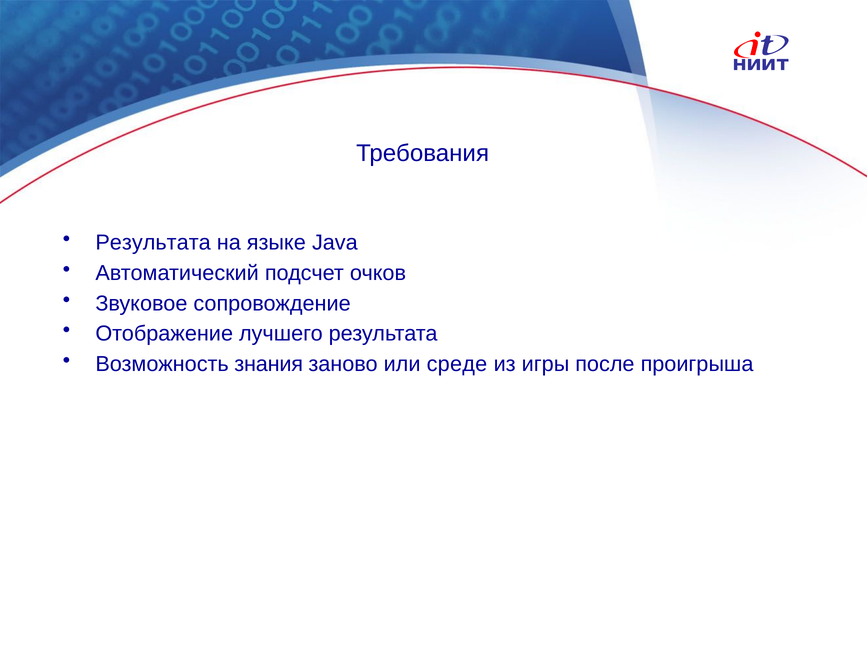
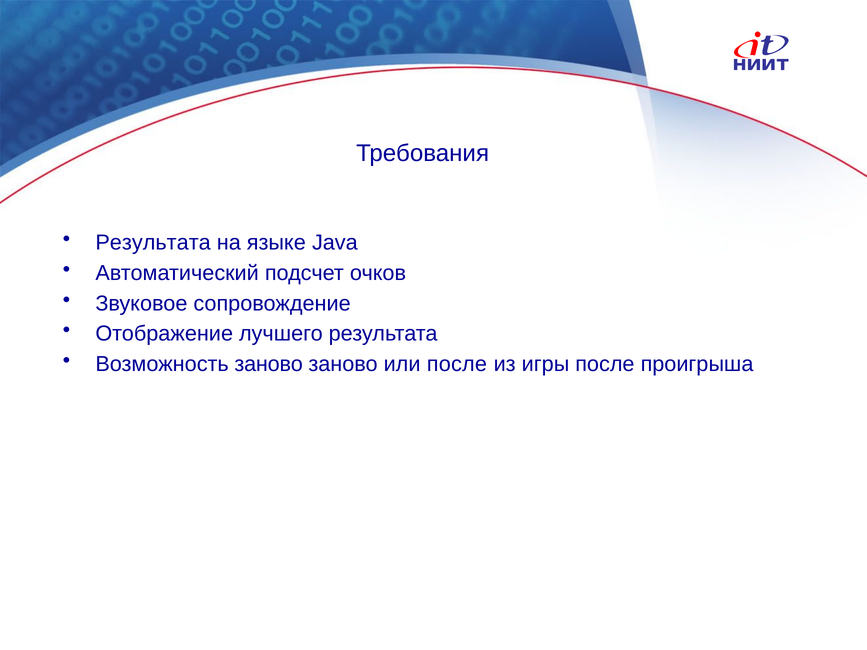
Возможность знания: знания -> заново
или среде: среде -> после
